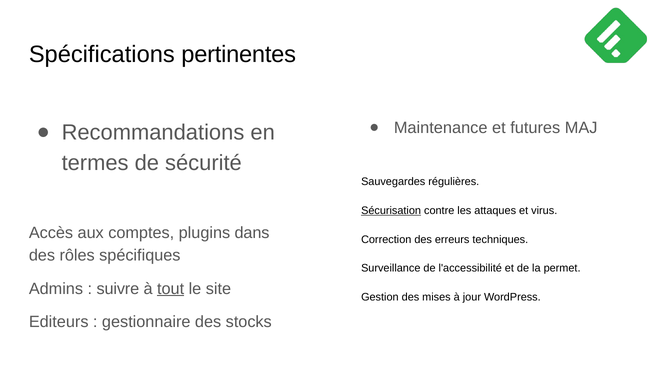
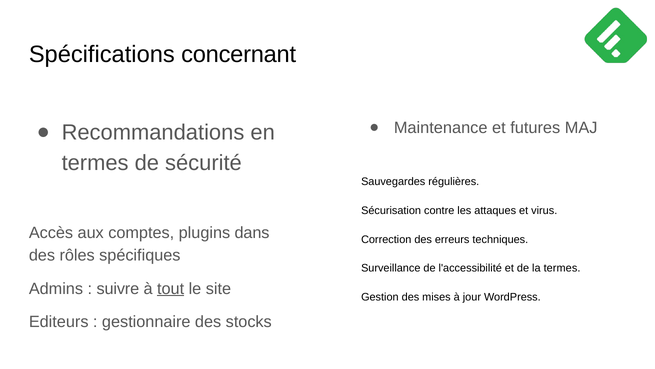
pertinentes: pertinentes -> concernant
Sécurisation underline: present -> none
la permet: permet -> termes
